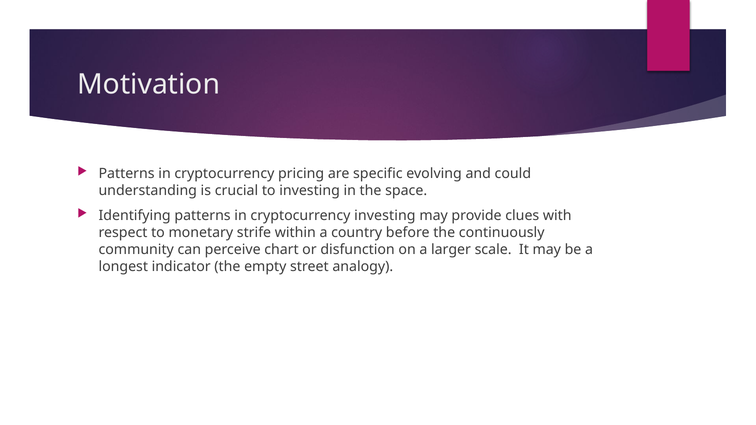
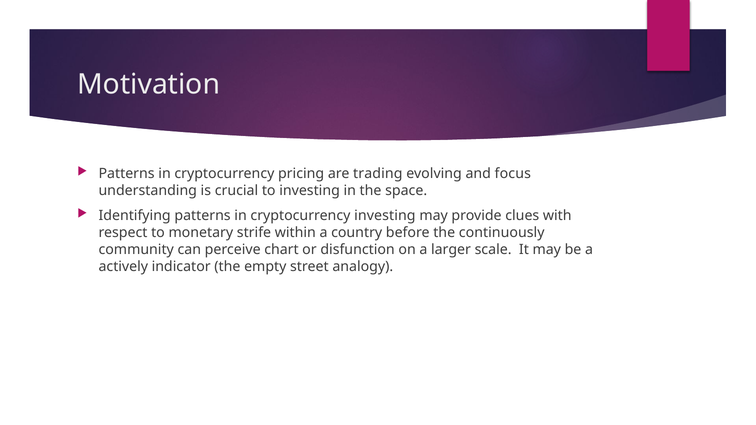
specific: specific -> trading
could: could -> focus
longest: longest -> actively
